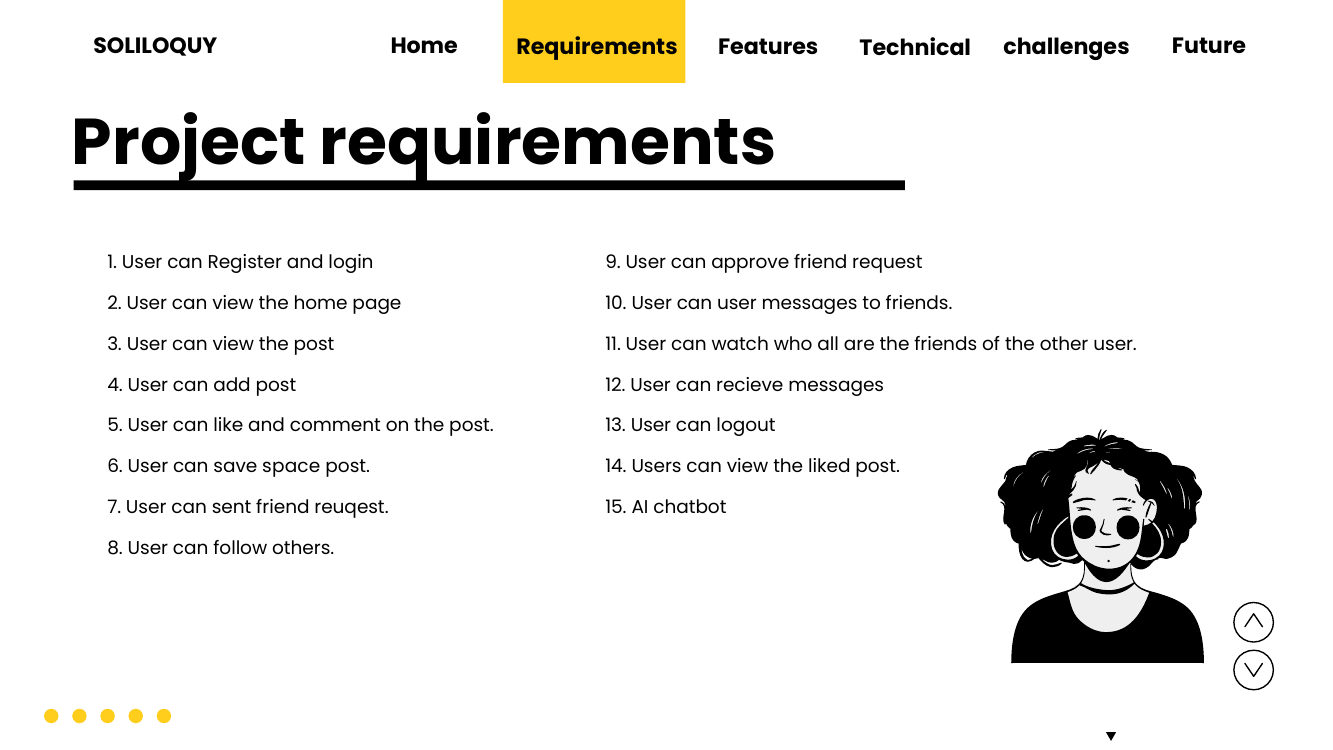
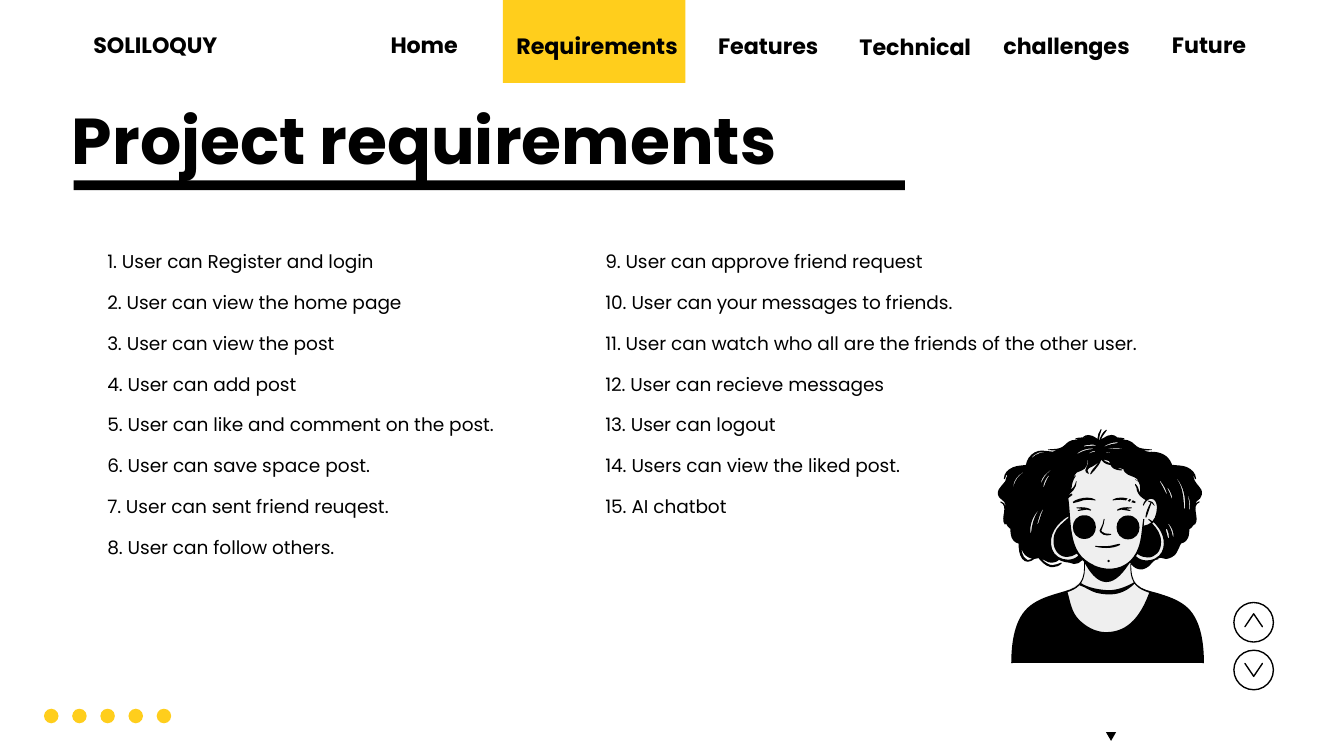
can user: user -> your
